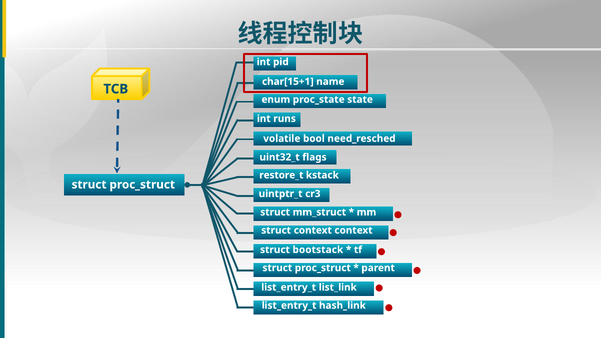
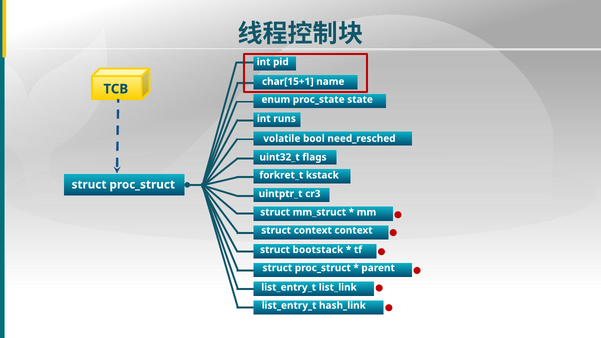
restore_t: restore_t -> forkret_t
